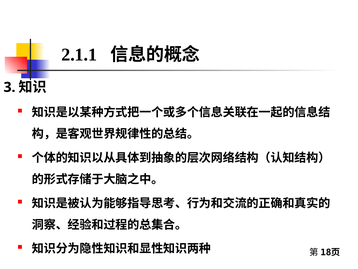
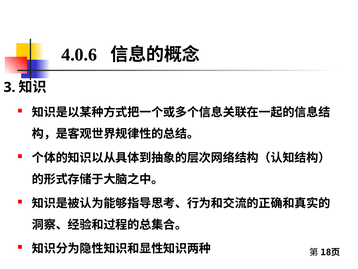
2.1.1: 2.1.1 -> 4.0.6
